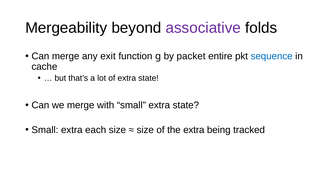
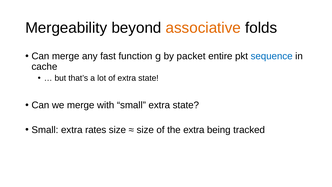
associative colour: purple -> orange
exit: exit -> fast
each: each -> rates
